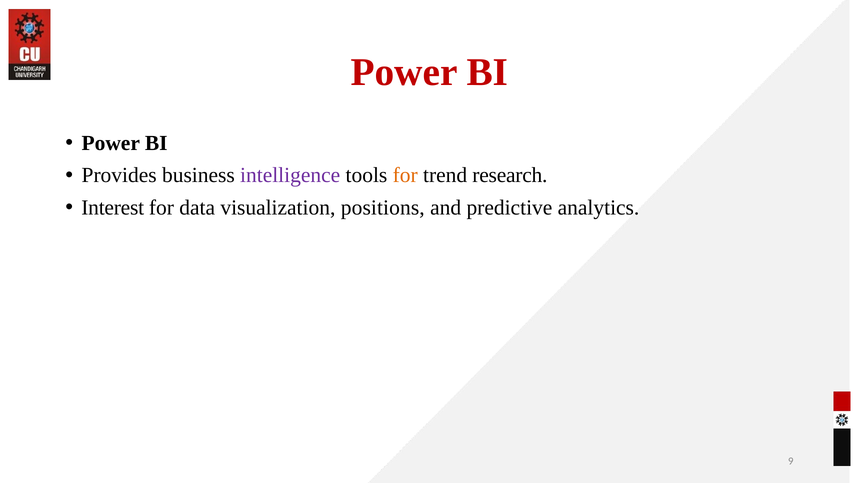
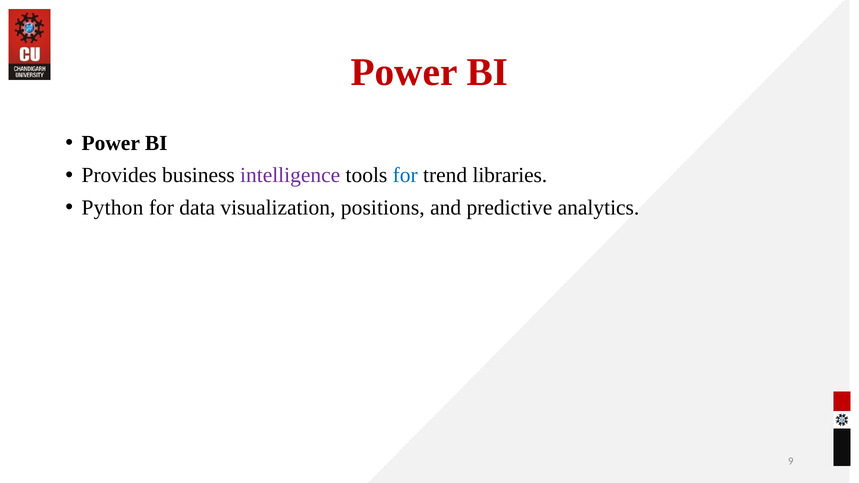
for at (405, 175) colour: orange -> blue
research: research -> libraries
Interest: Interest -> Python
